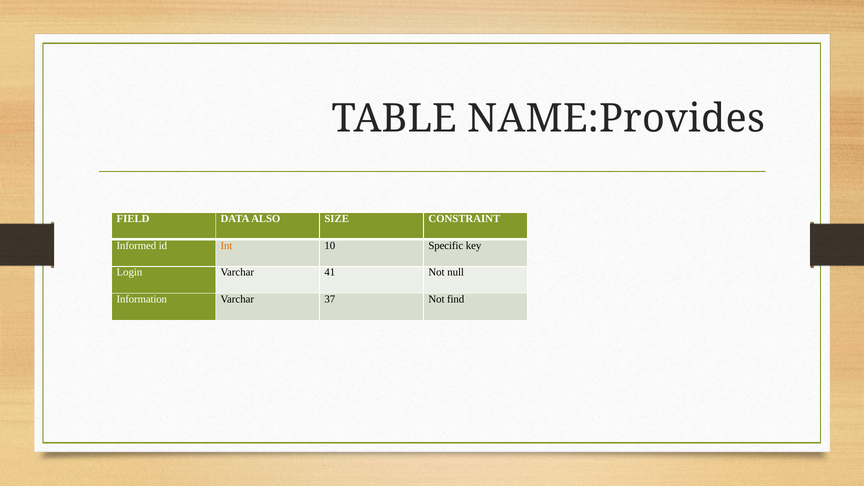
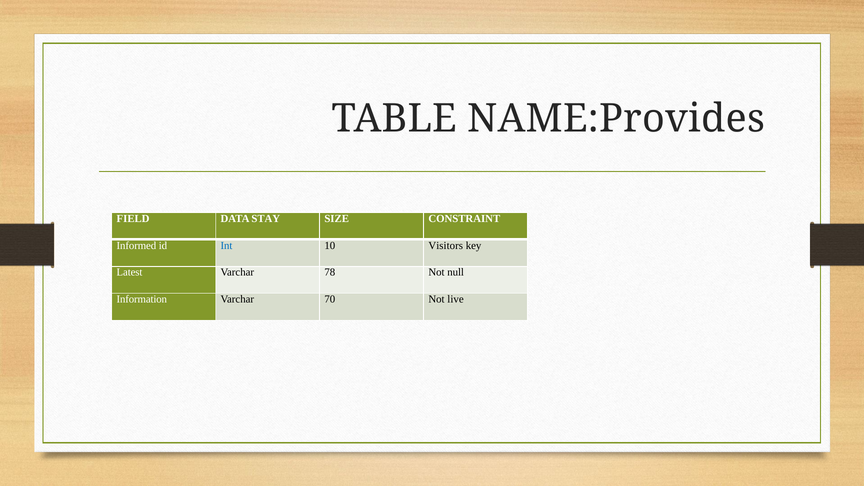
ALSO: ALSO -> STAY
Int colour: orange -> blue
Specific: Specific -> Visitors
Login: Login -> Latest
41: 41 -> 78
37: 37 -> 70
find: find -> live
